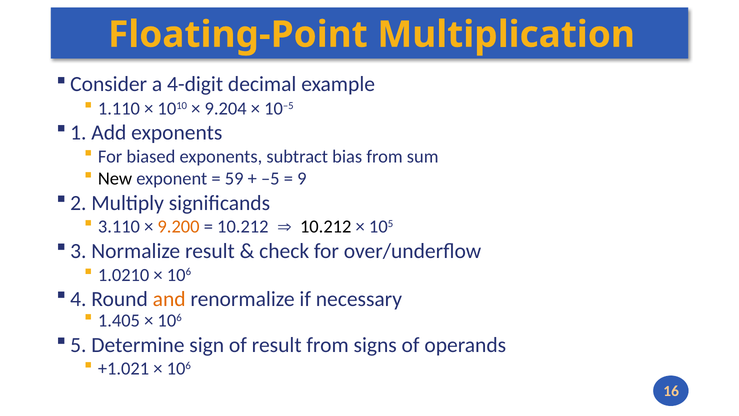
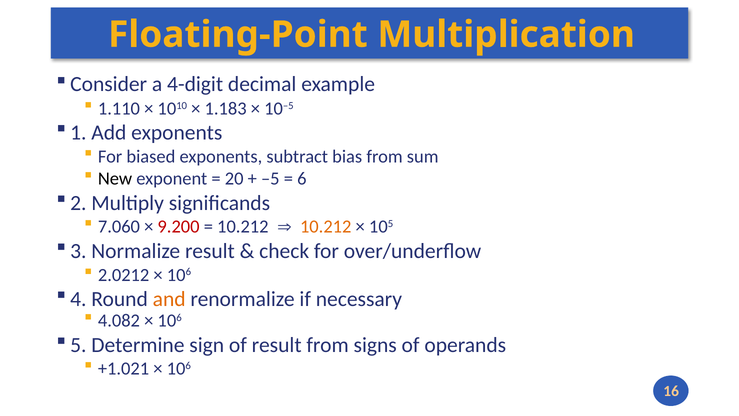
9.204: 9.204 -> 1.183
59: 59 -> 20
9: 9 -> 6
3.110: 3.110 -> 7.060
9.200 colour: orange -> red
10.212 at (326, 227) colour: black -> orange
1.0210: 1.0210 -> 2.0212
1.405: 1.405 -> 4.082
